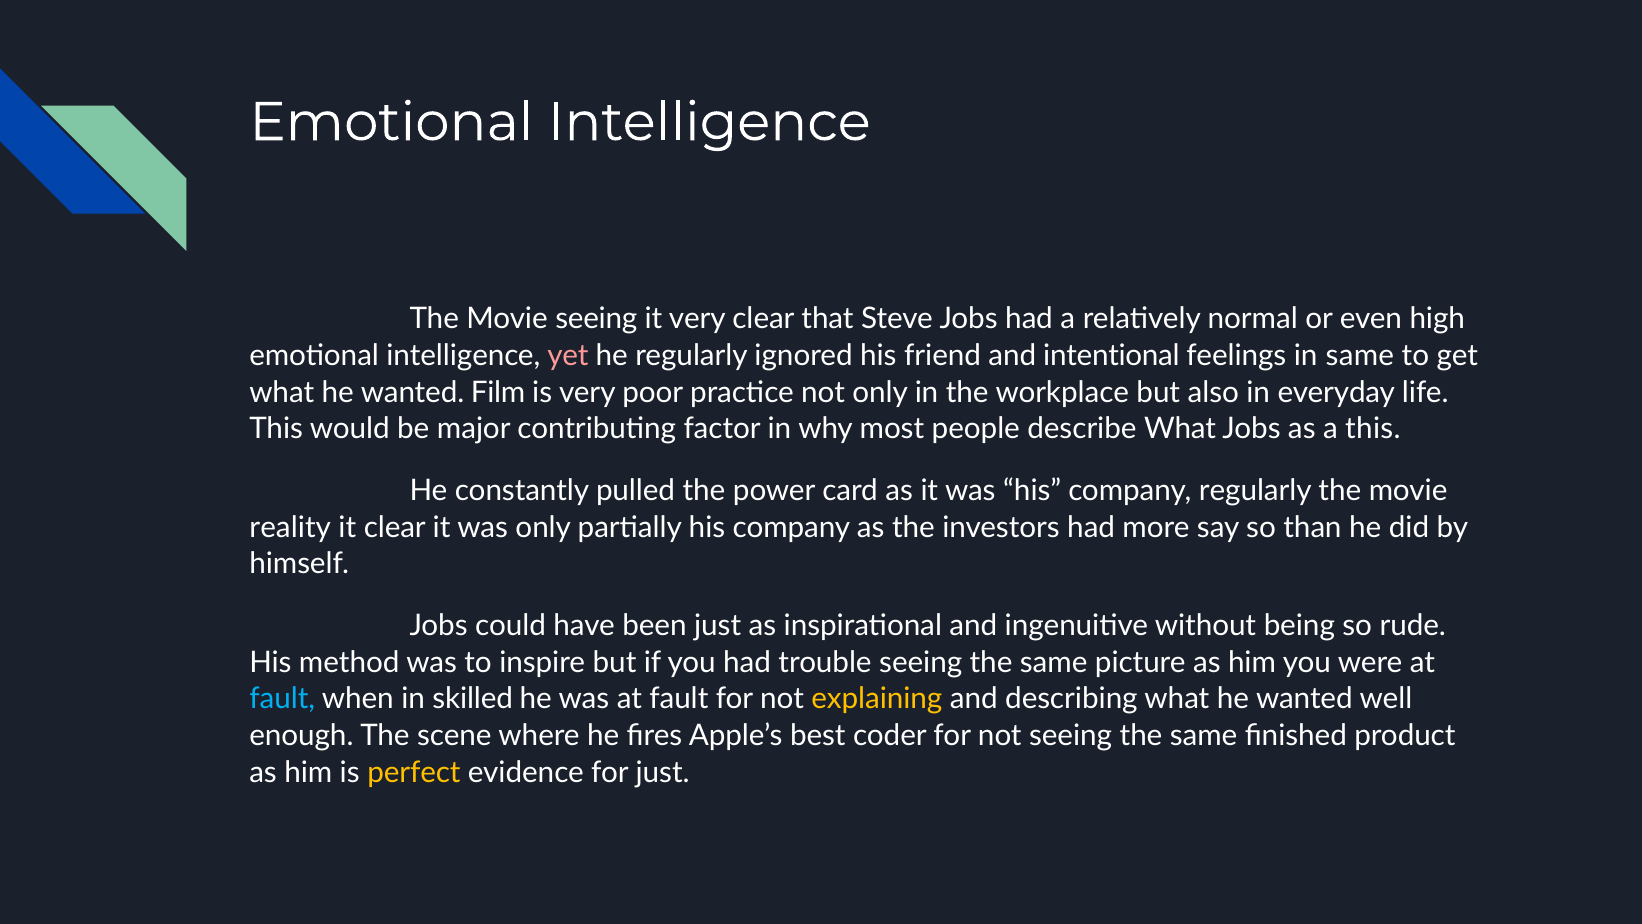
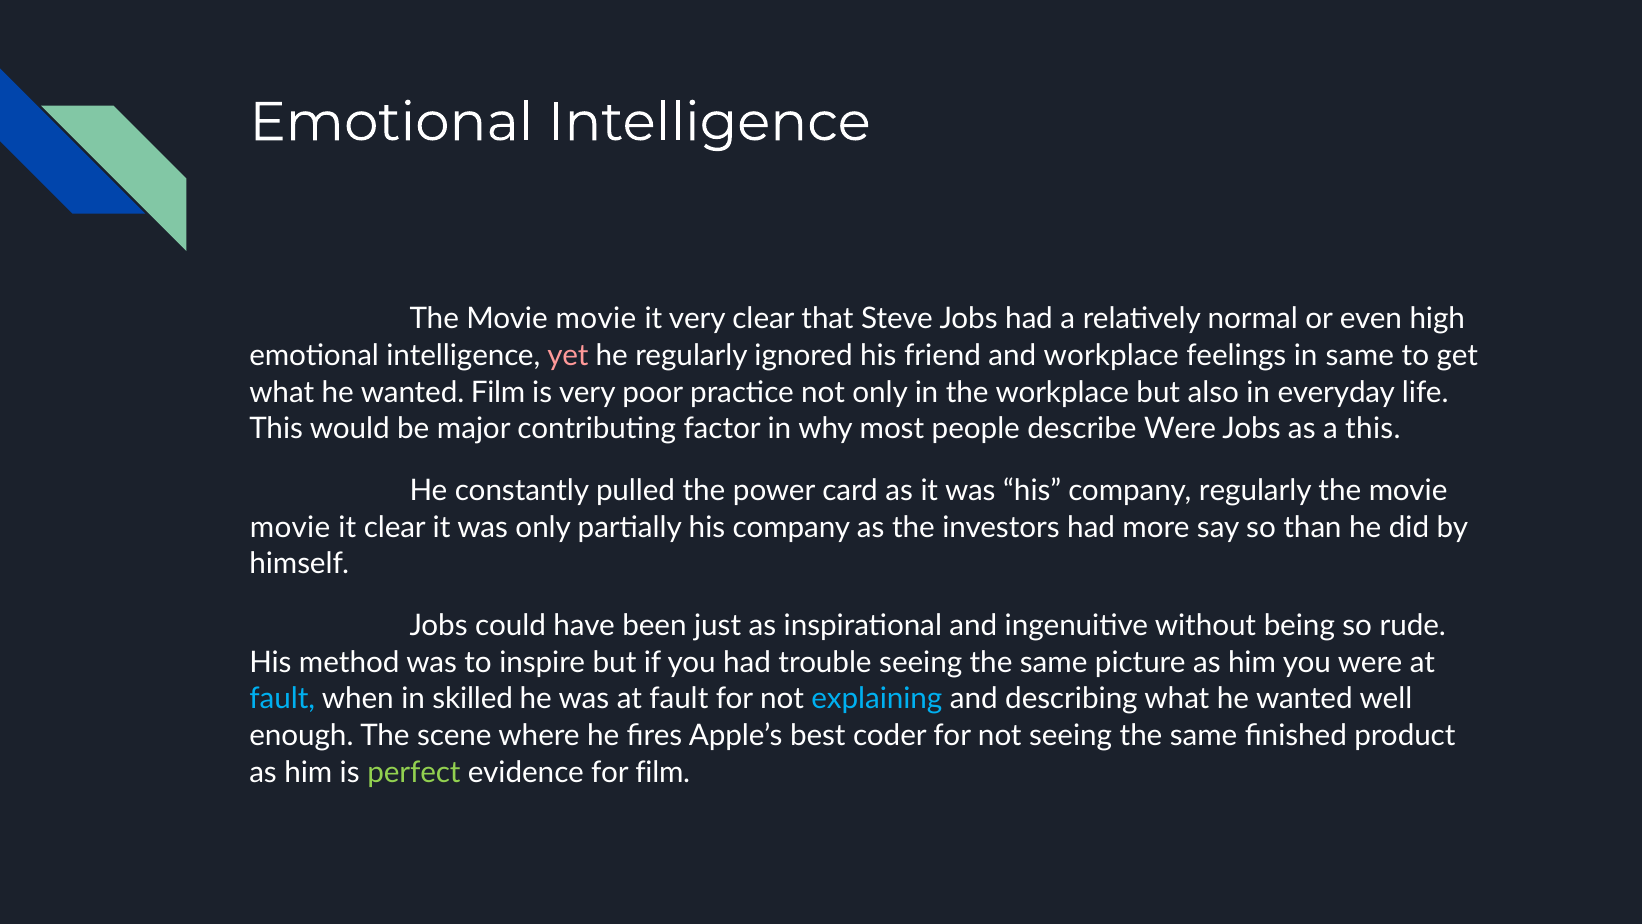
seeing at (596, 319): seeing -> movie
and intentional: intentional -> workplace
describe What: What -> Were
reality at (290, 527): reality -> movie
explaining colour: yellow -> light blue
perfect colour: yellow -> light green
for just: just -> film
